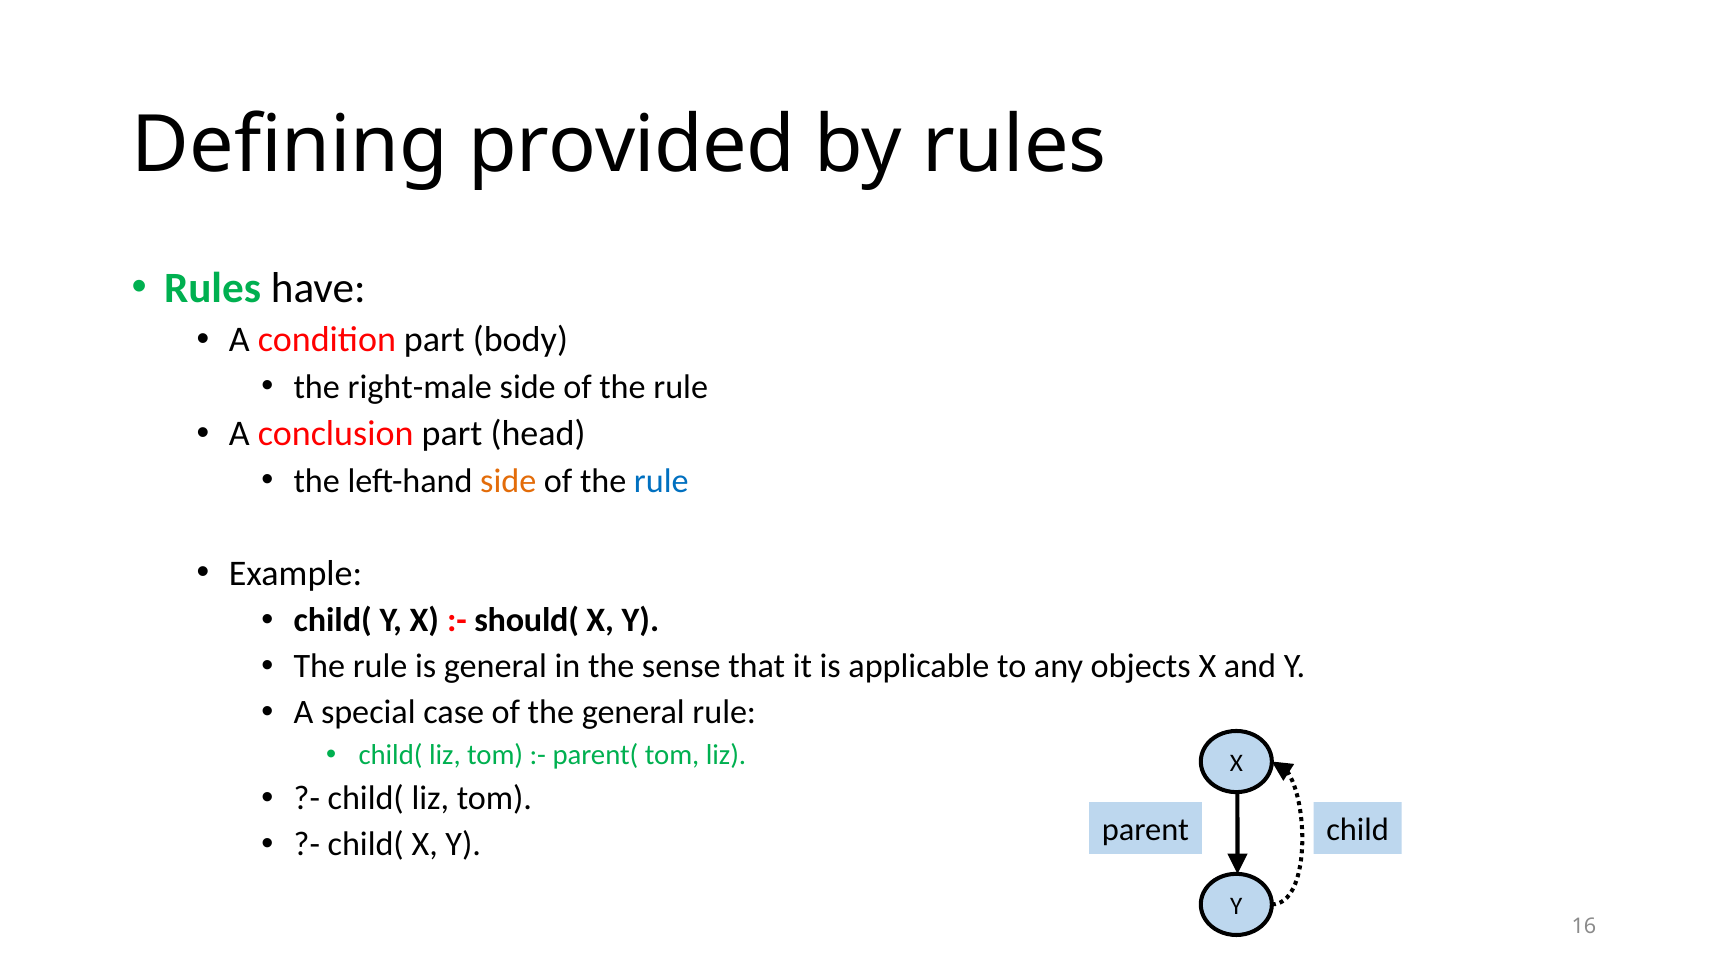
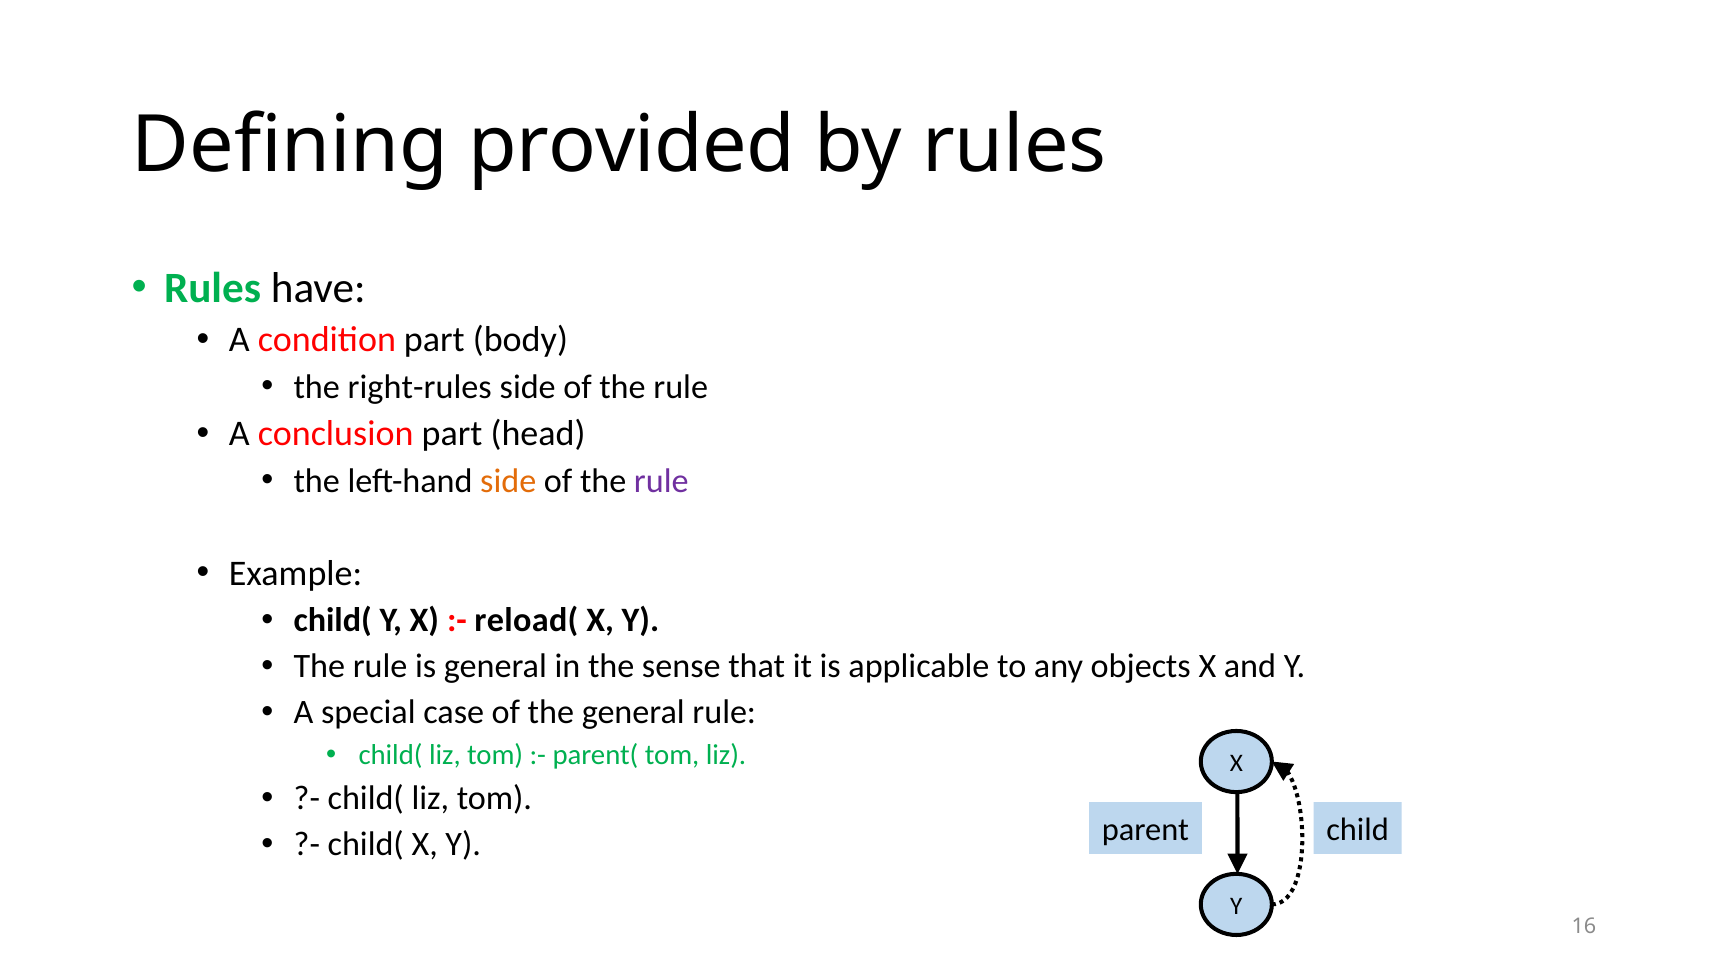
right-male: right-male -> right-rules
rule at (661, 481) colour: blue -> purple
should(: should( -> reload(
